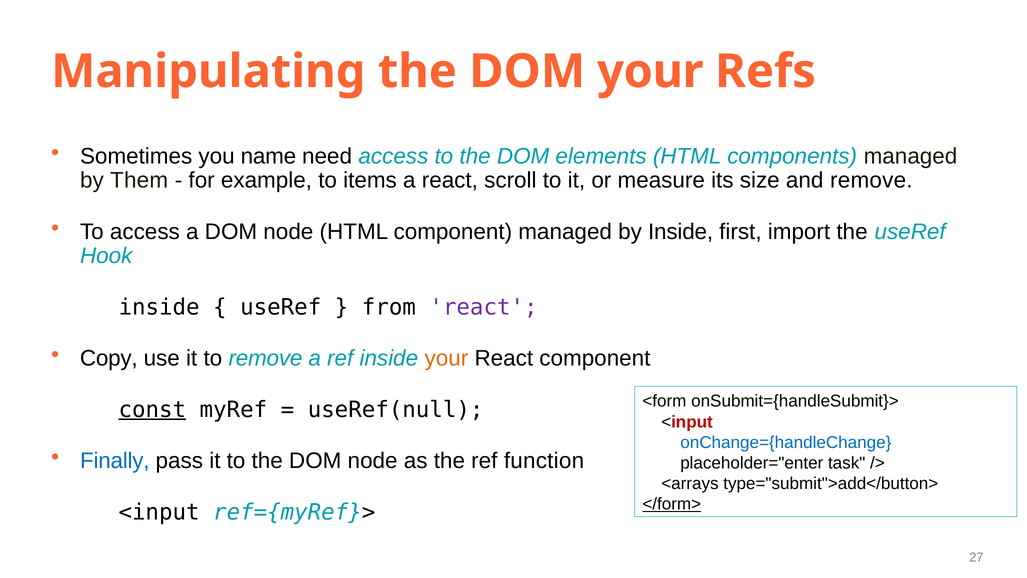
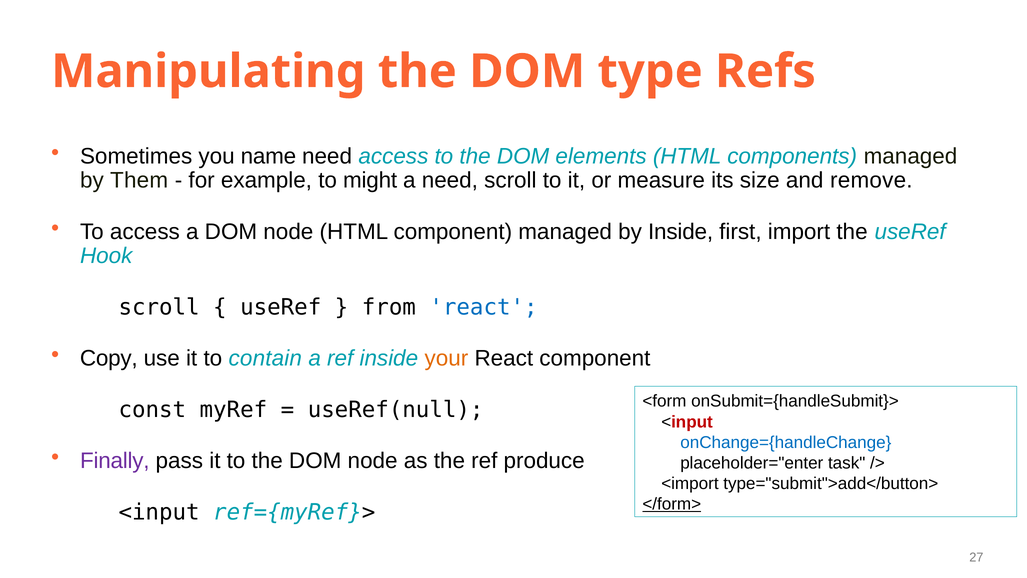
DOM your: your -> type
items: items -> might
a react: react -> need
inside at (159, 307): inside -> scroll
react at (484, 307) colour: purple -> blue
to remove: remove -> contain
const underline: present -> none
Finally colour: blue -> purple
function: function -> produce
<arrays: <arrays -> <import
